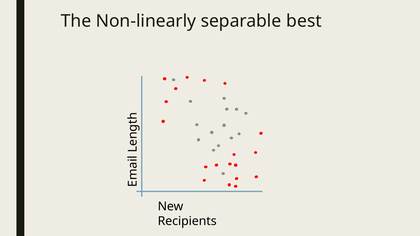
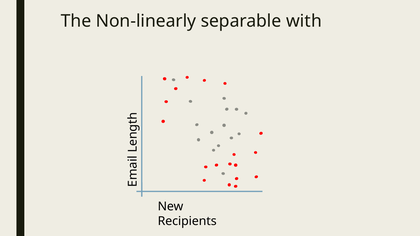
best: best -> with
